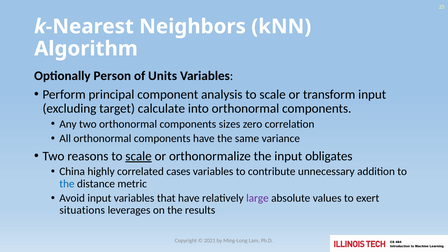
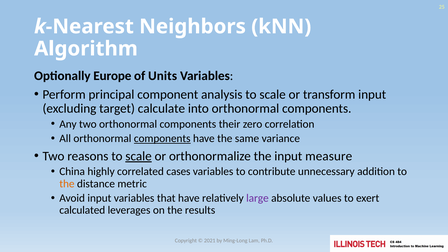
Person: Person -> Europe
sizes: sizes -> their
components at (162, 138) underline: none -> present
obligates: obligates -> measure
the at (67, 184) colour: blue -> orange
situations: situations -> calculated
